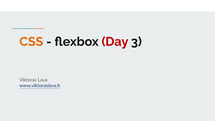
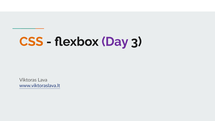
Day colour: red -> purple
